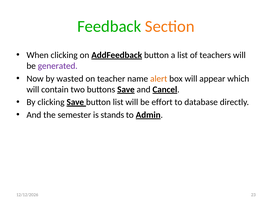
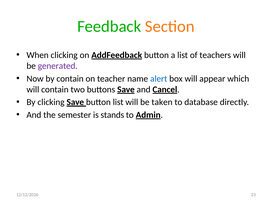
by wasted: wasted -> contain
alert colour: orange -> blue
effort: effort -> taken
